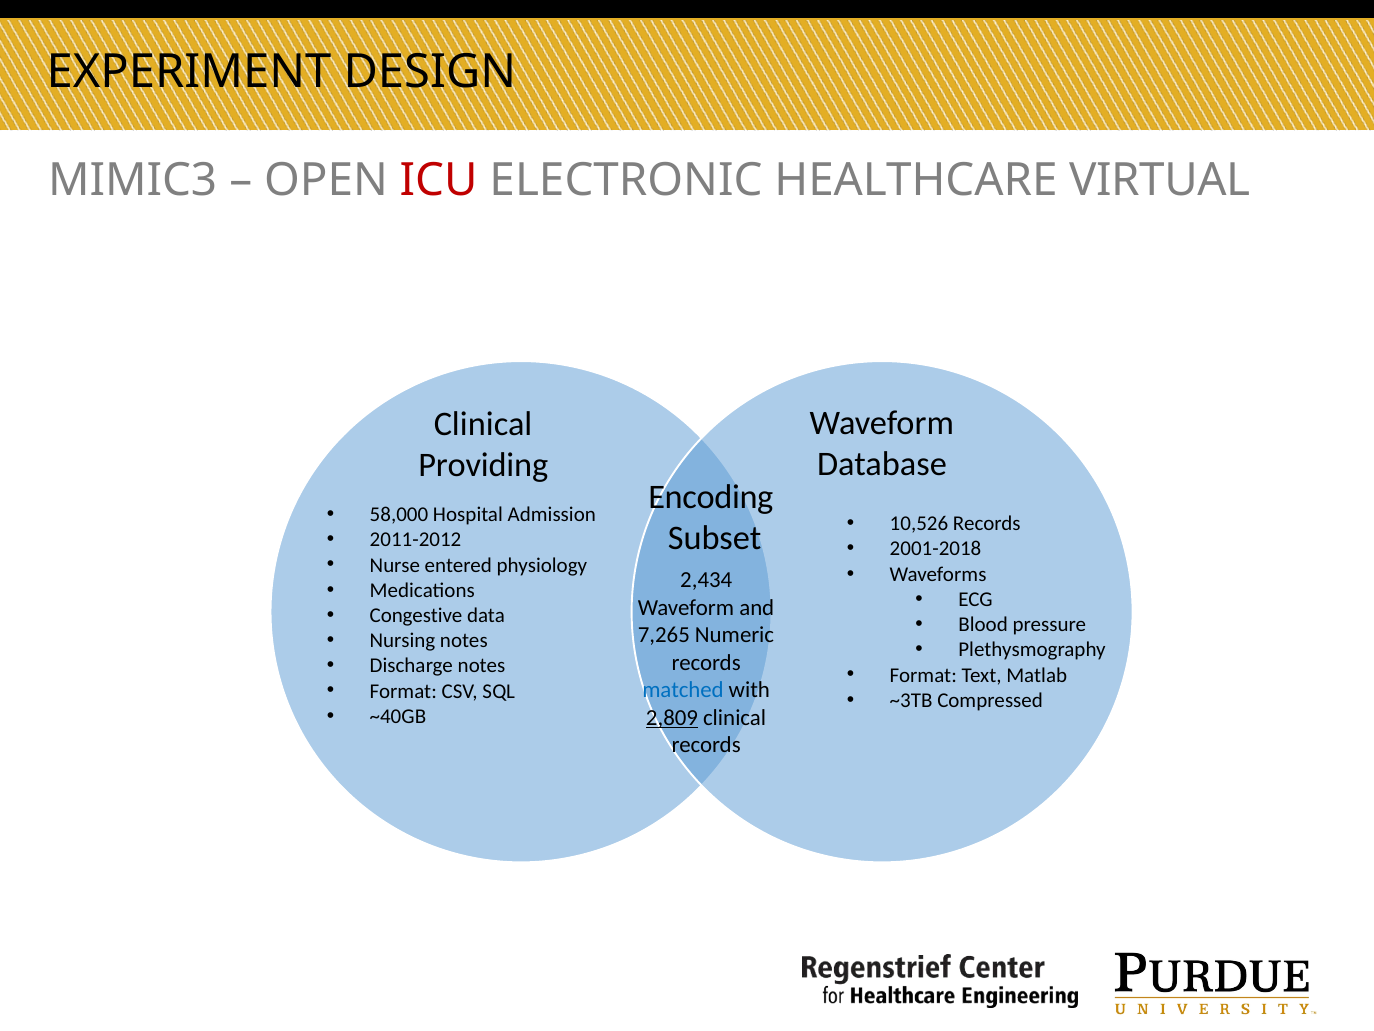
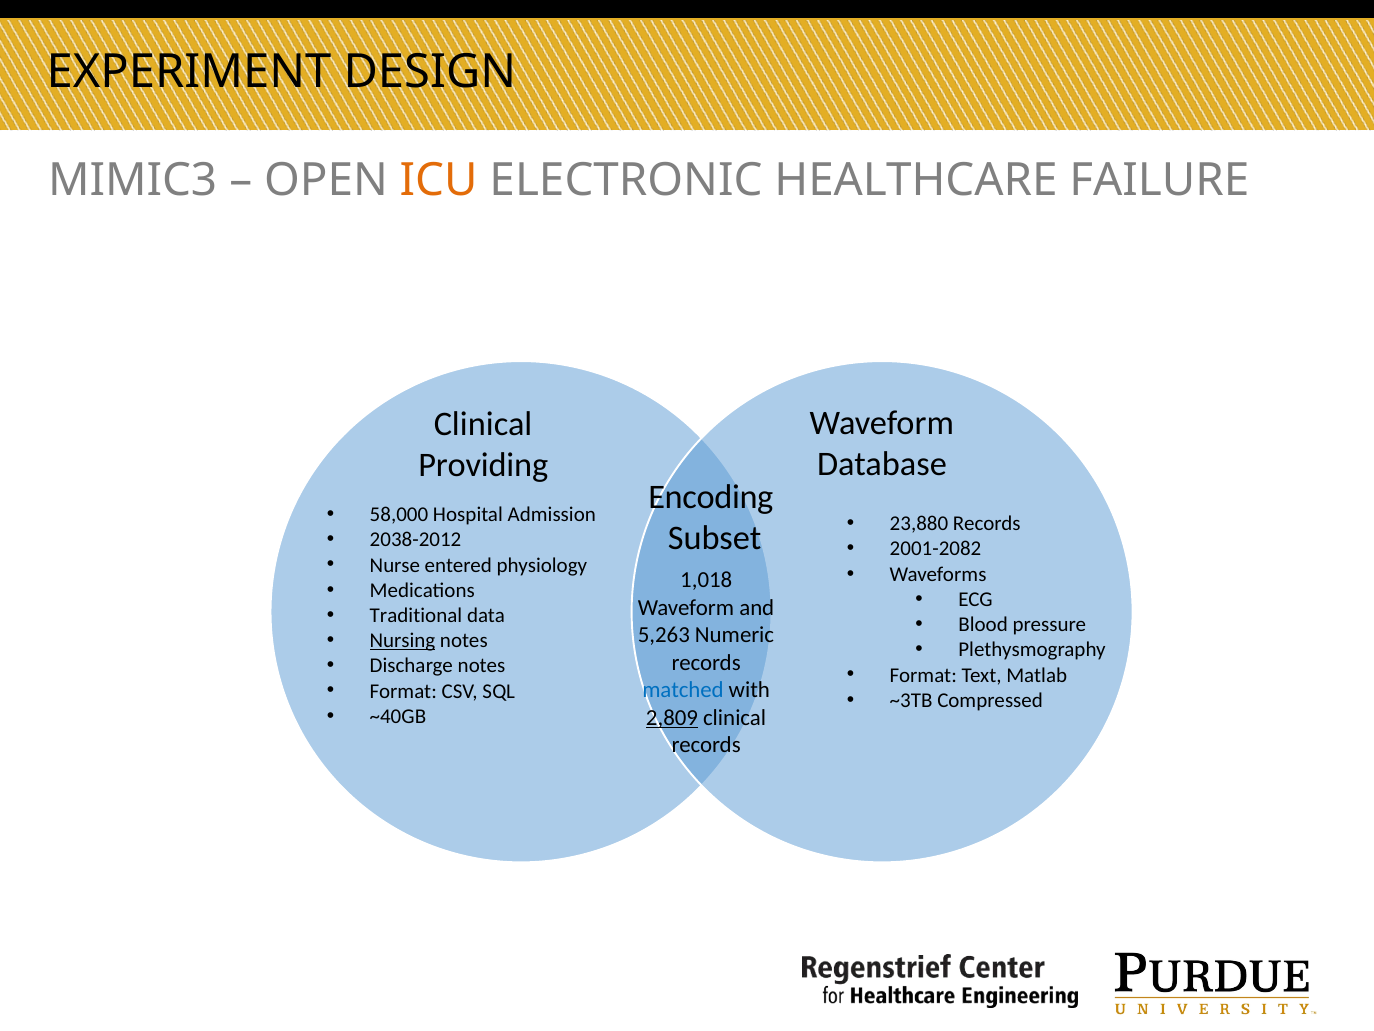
ICU colour: red -> orange
VIRTUAL: VIRTUAL -> FAILURE
10,526: 10,526 -> 23,880
2011-2012: 2011-2012 -> 2038-2012
2001-2018: 2001-2018 -> 2001-2082
2,434: 2,434 -> 1,018
Congestive: Congestive -> Traditional
7,265: 7,265 -> 5,263
Nursing underline: none -> present
